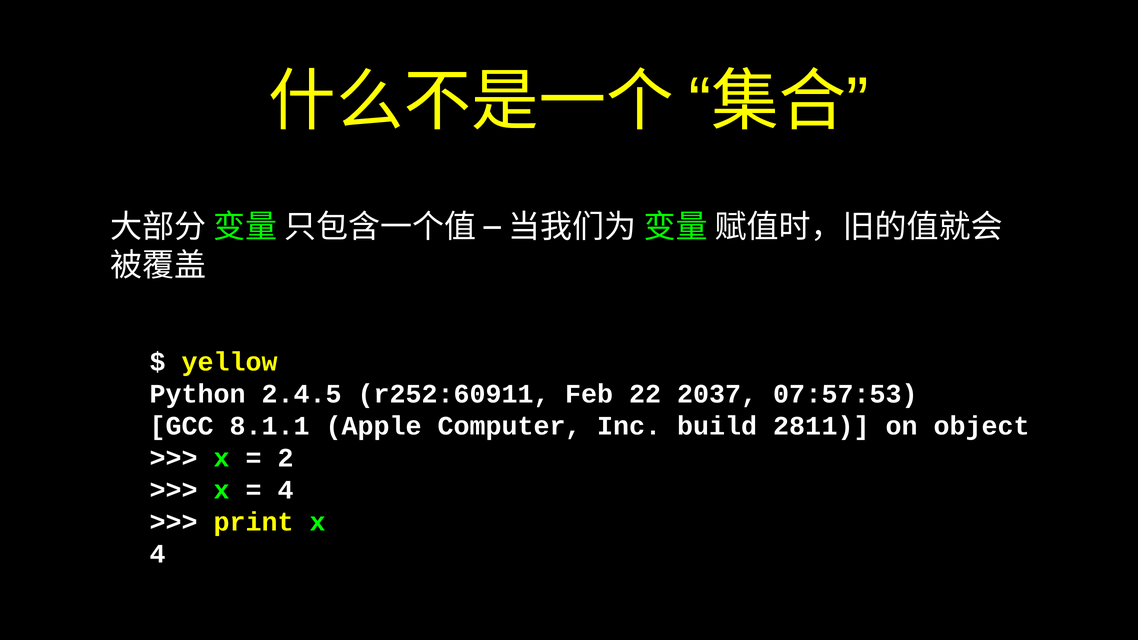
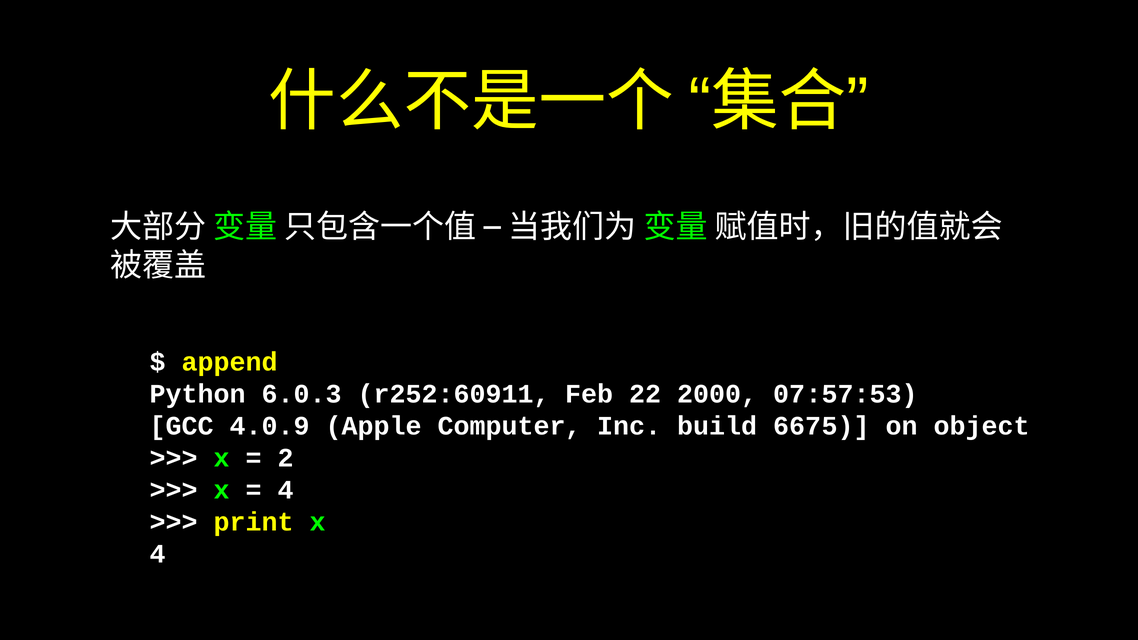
yellow: yellow -> append
2.4.5: 2.4.5 -> 6.0.3
2037: 2037 -> 2000
8.1.1: 8.1.1 -> 4.0.9
2811: 2811 -> 6675
